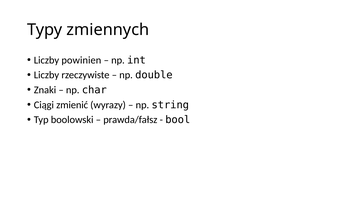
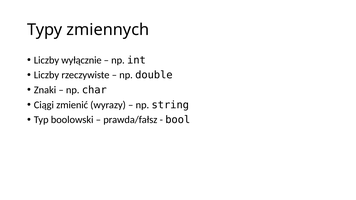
powinien: powinien -> wyłącznie
